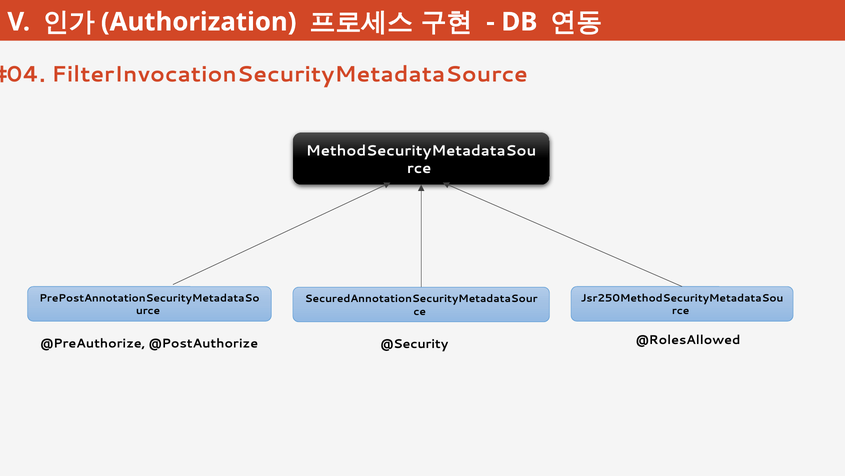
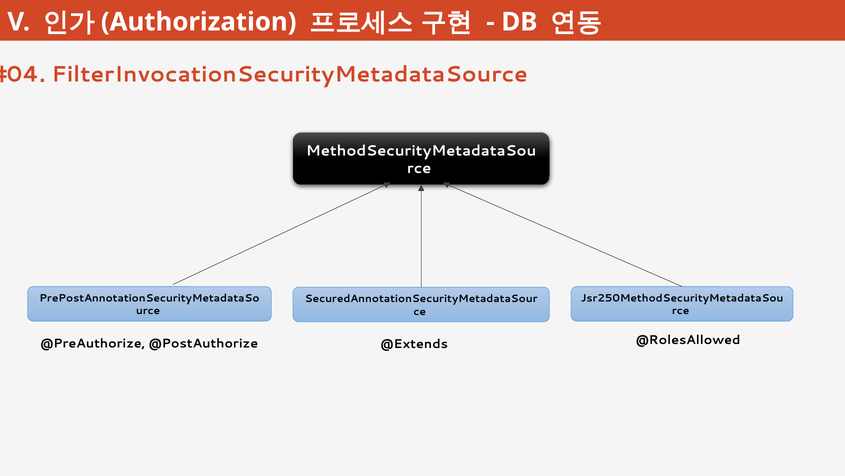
@Security: @Security -> @Extends
